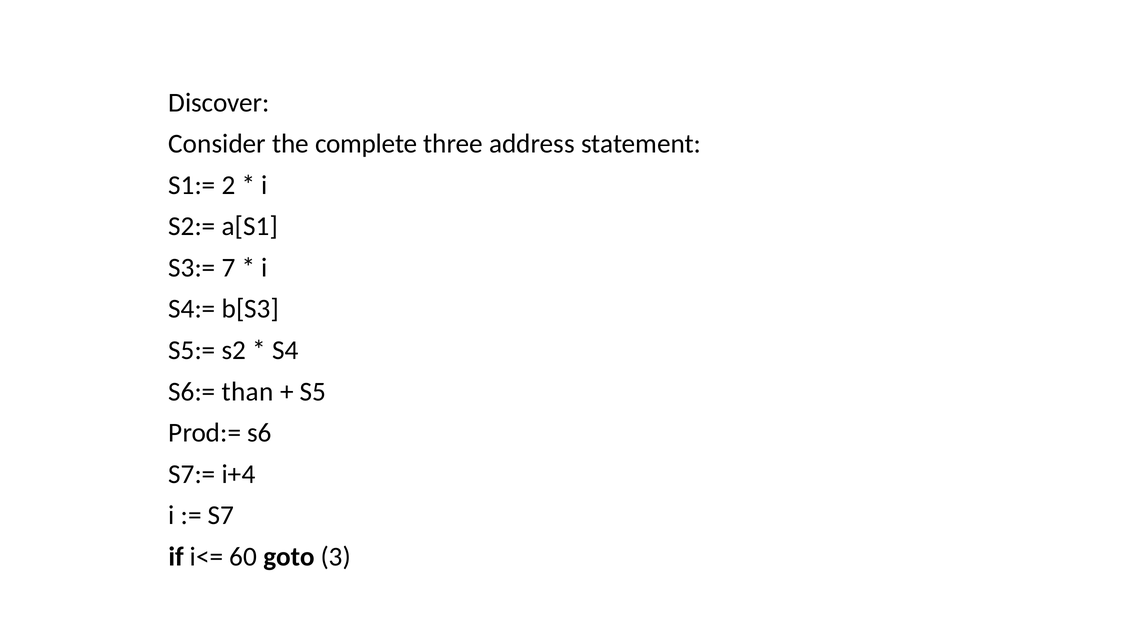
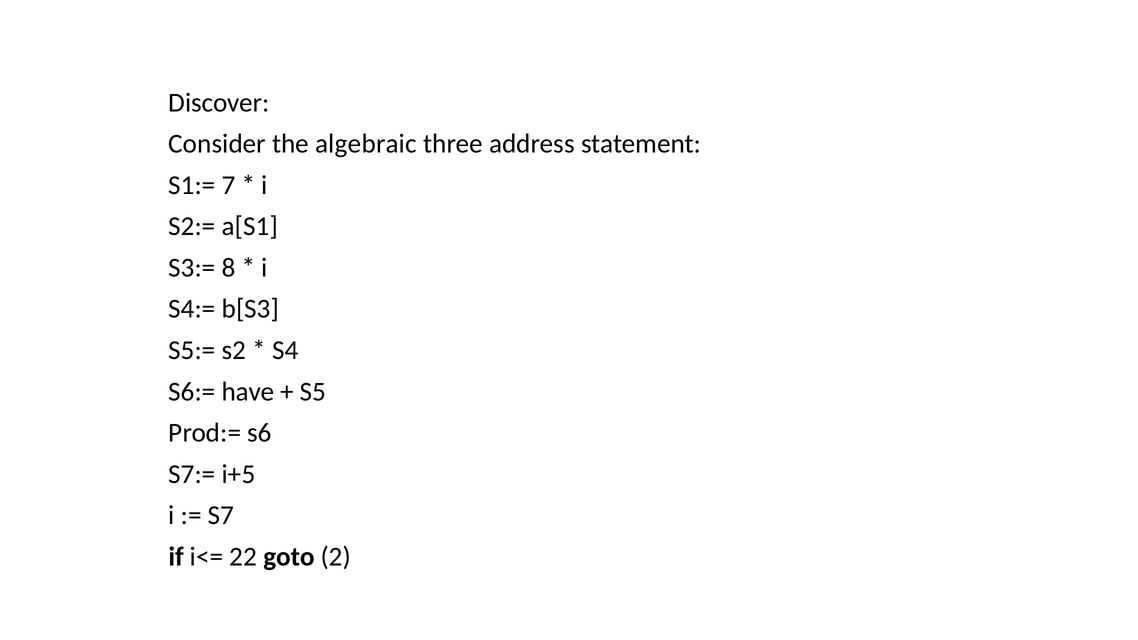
complete: complete -> algebraic
2: 2 -> 7
7: 7 -> 8
than: than -> have
i+4: i+4 -> i+5
60: 60 -> 22
3: 3 -> 2
